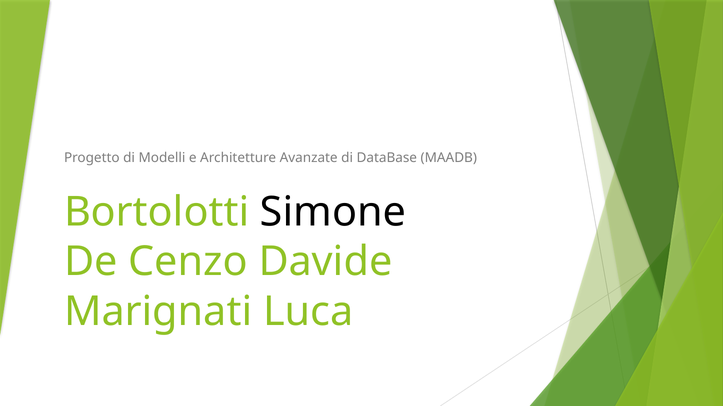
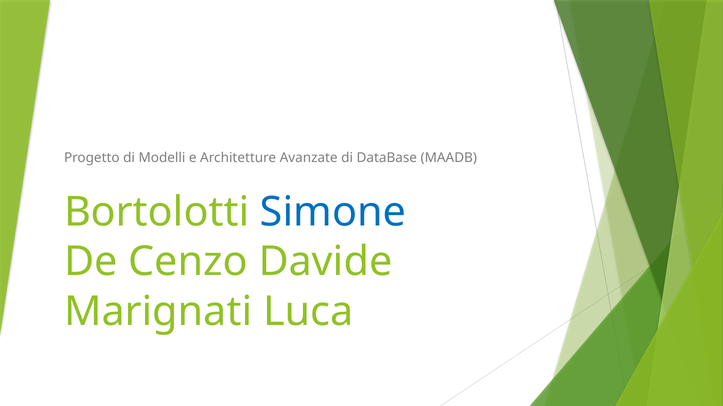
Simone colour: black -> blue
